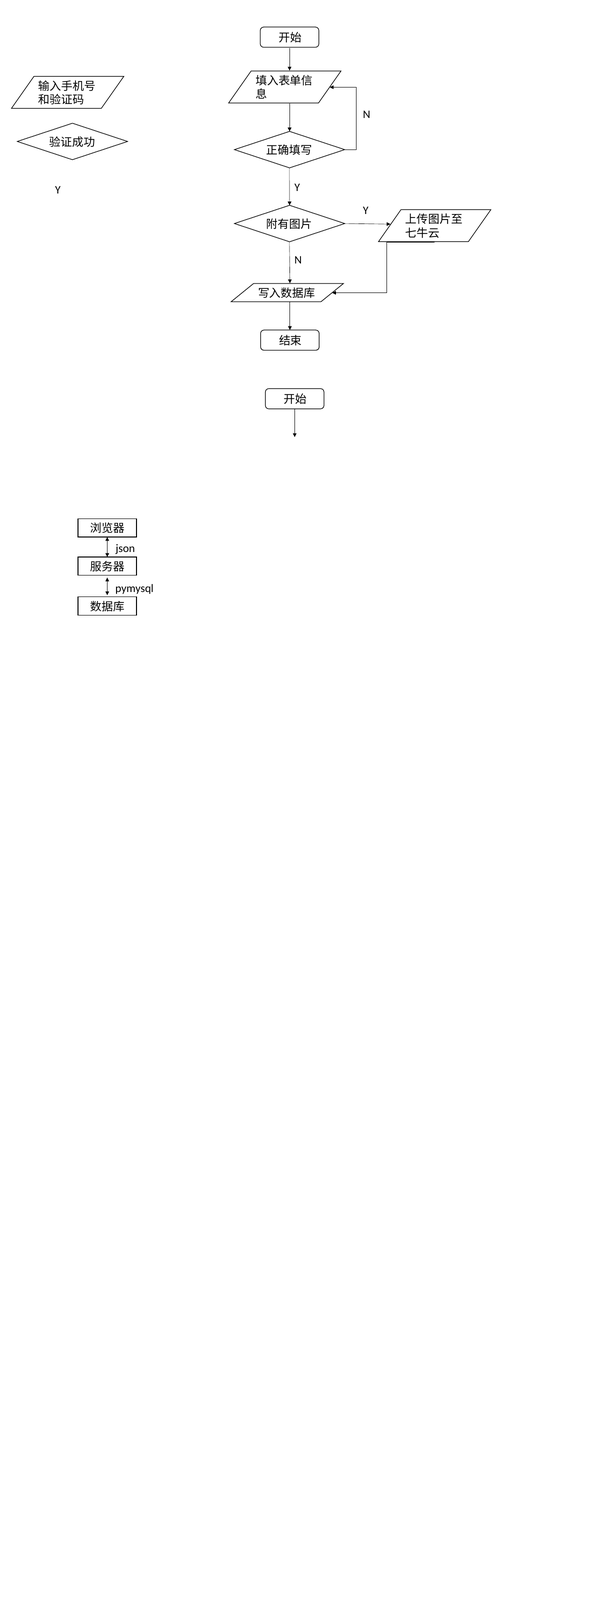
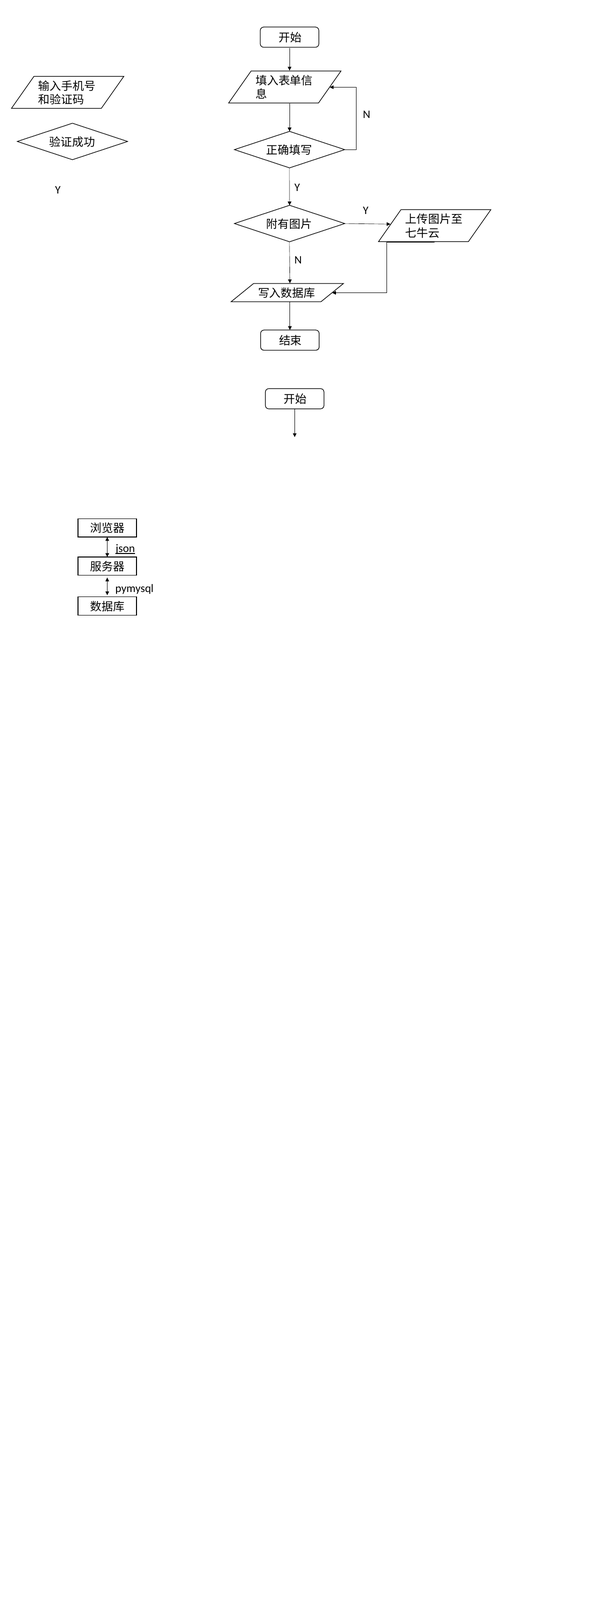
json underline: none -> present
